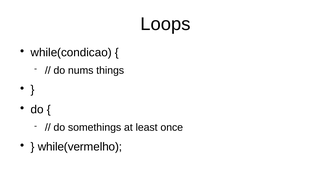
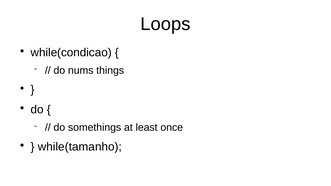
while(vermelho: while(vermelho -> while(tamanho
